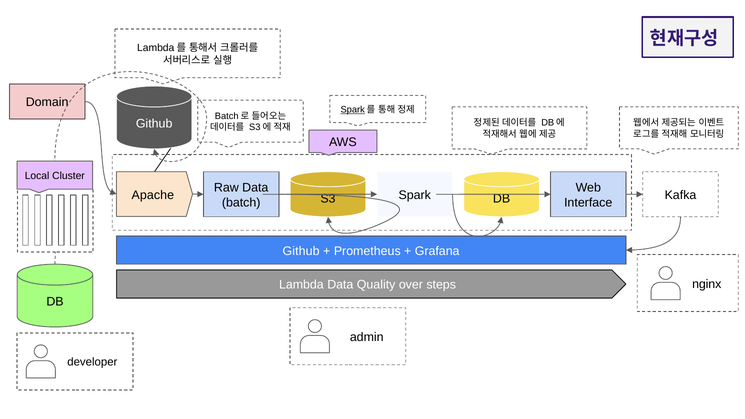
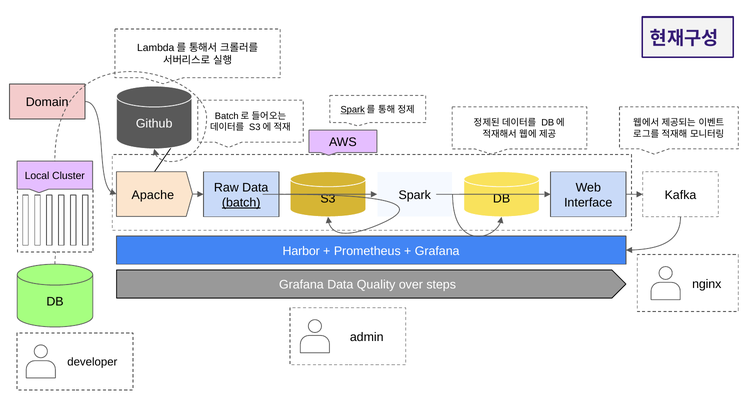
batch at (241, 203) underline: none -> present
Github at (301, 251): Github -> Harbor
Lambda at (301, 285): Lambda -> Grafana
